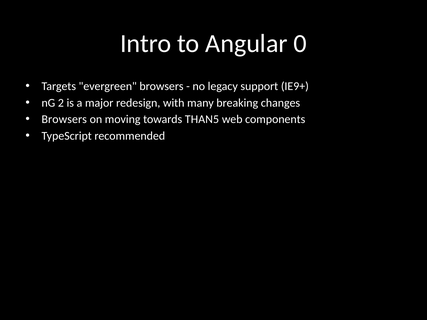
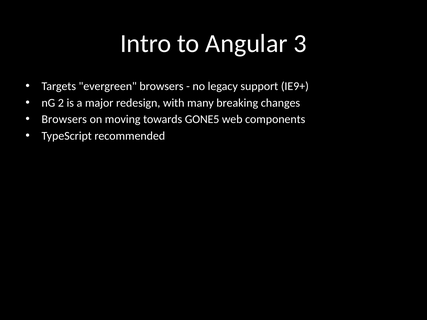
0: 0 -> 3
THAN5: THAN5 -> GONE5
